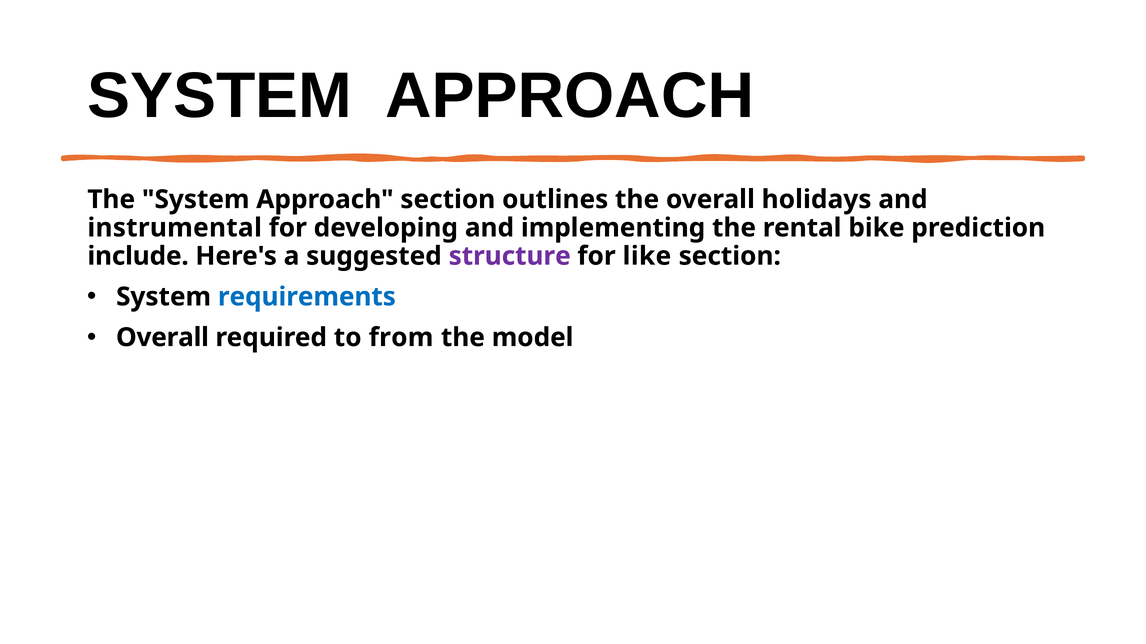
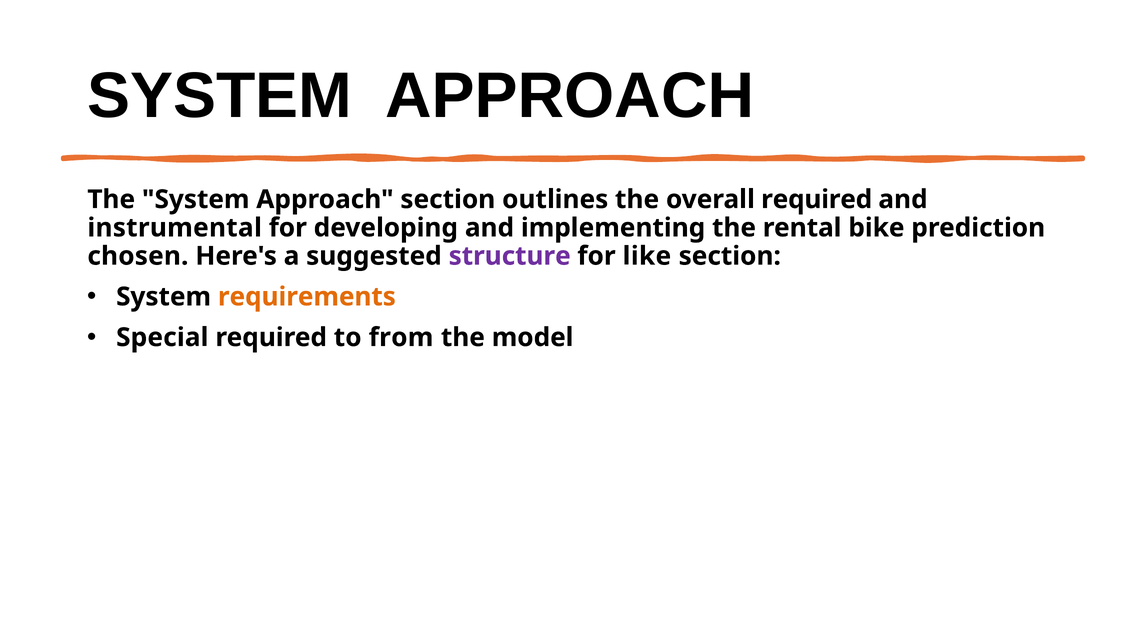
overall holidays: holidays -> required
include: include -> chosen
requirements colour: blue -> orange
Overall at (162, 338): Overall -> Special
